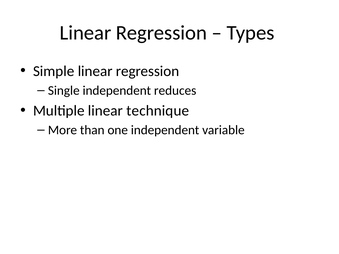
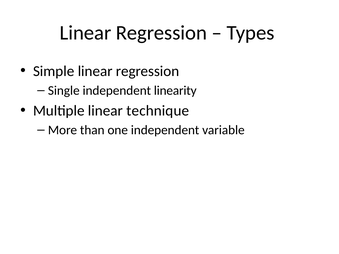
reduces: reduces -> linearity
